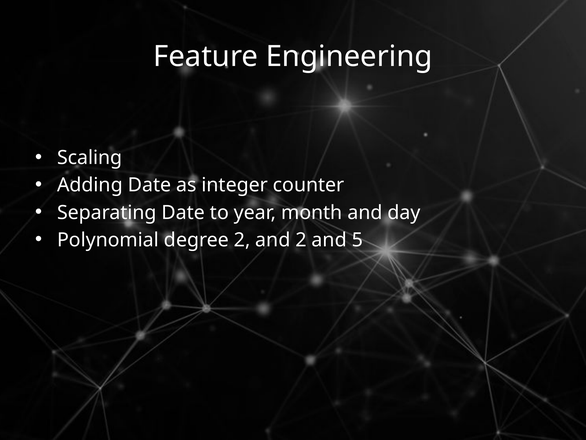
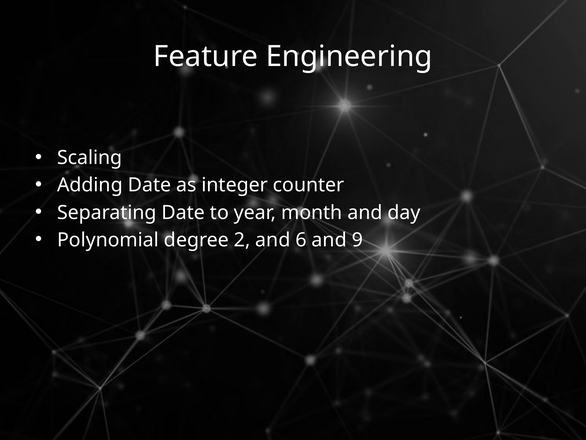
and 2: 2 -> 6
5: 5 -> 9
